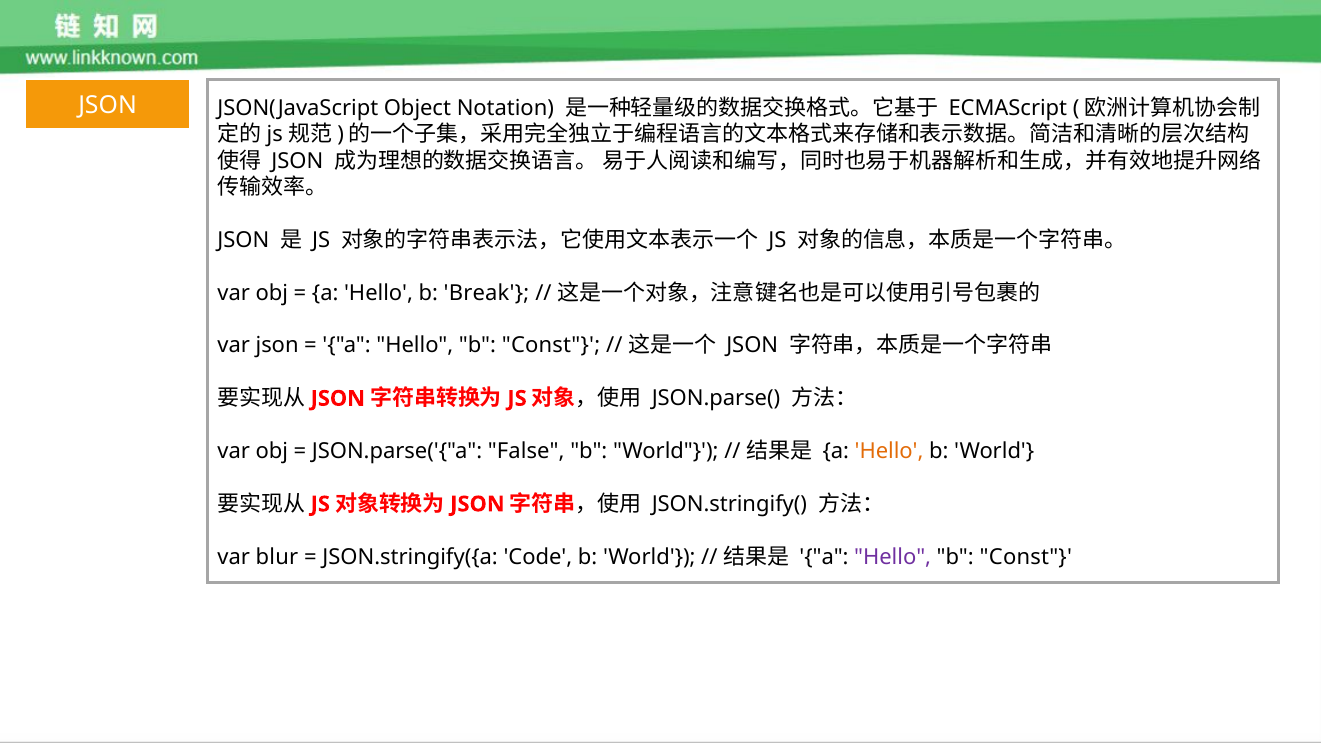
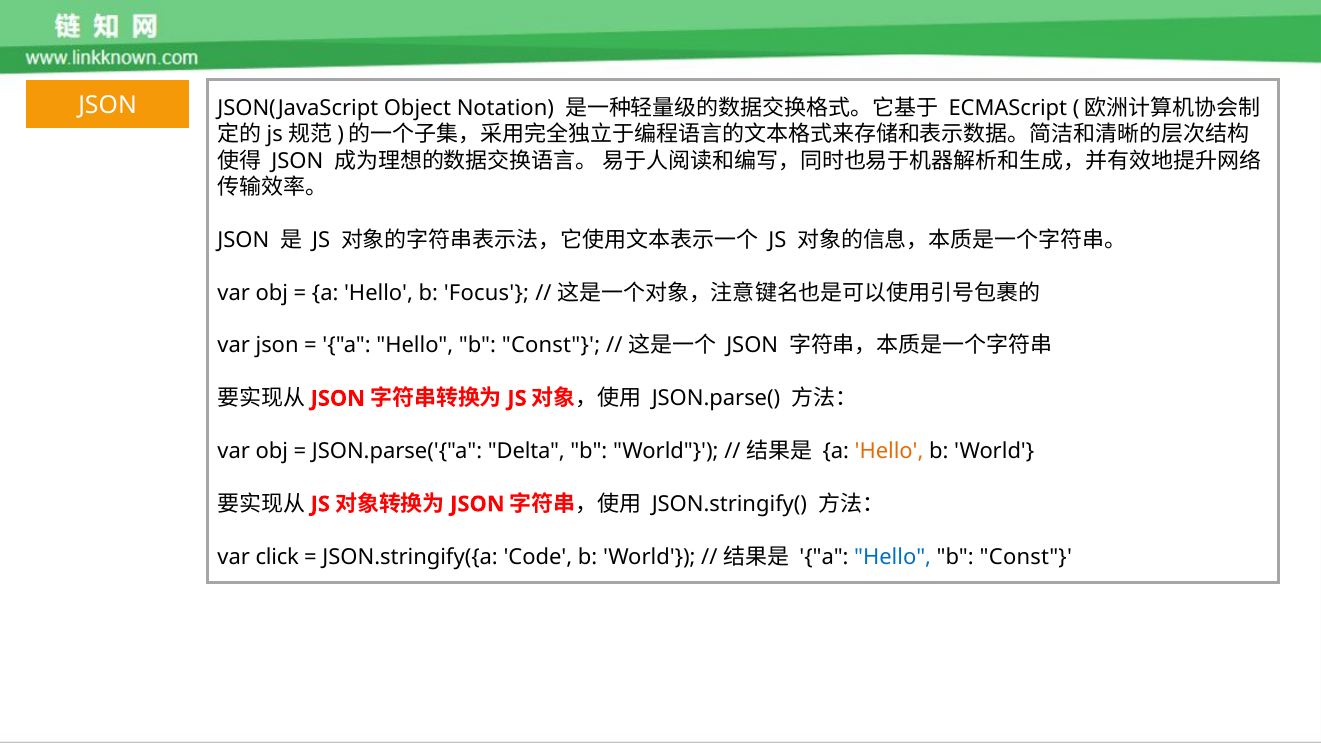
Break: Break -> Focus
False: False -> Delta
blur: blur -> click
Hello at (893, 557) colour: purple -> blue
